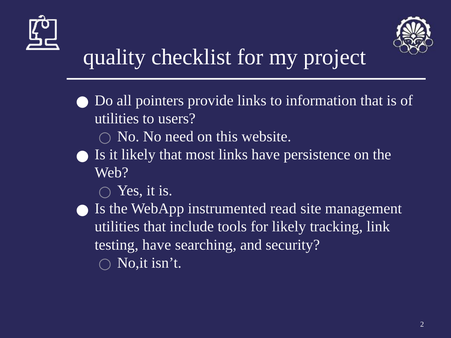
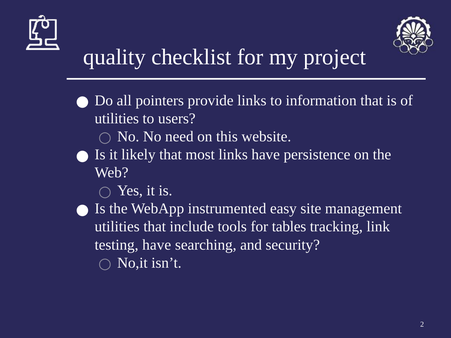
read: read -> easy
for likely: likely -> tables
